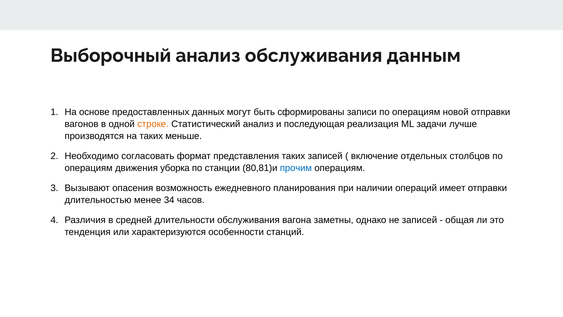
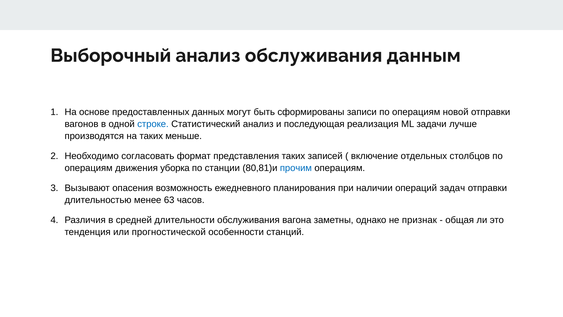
строке colour: orange -> blue
имеет: имеет -> задач
34: 34 -> 63
не записей: записей -> признак
характеризуются: характеризуются -> прогностической
